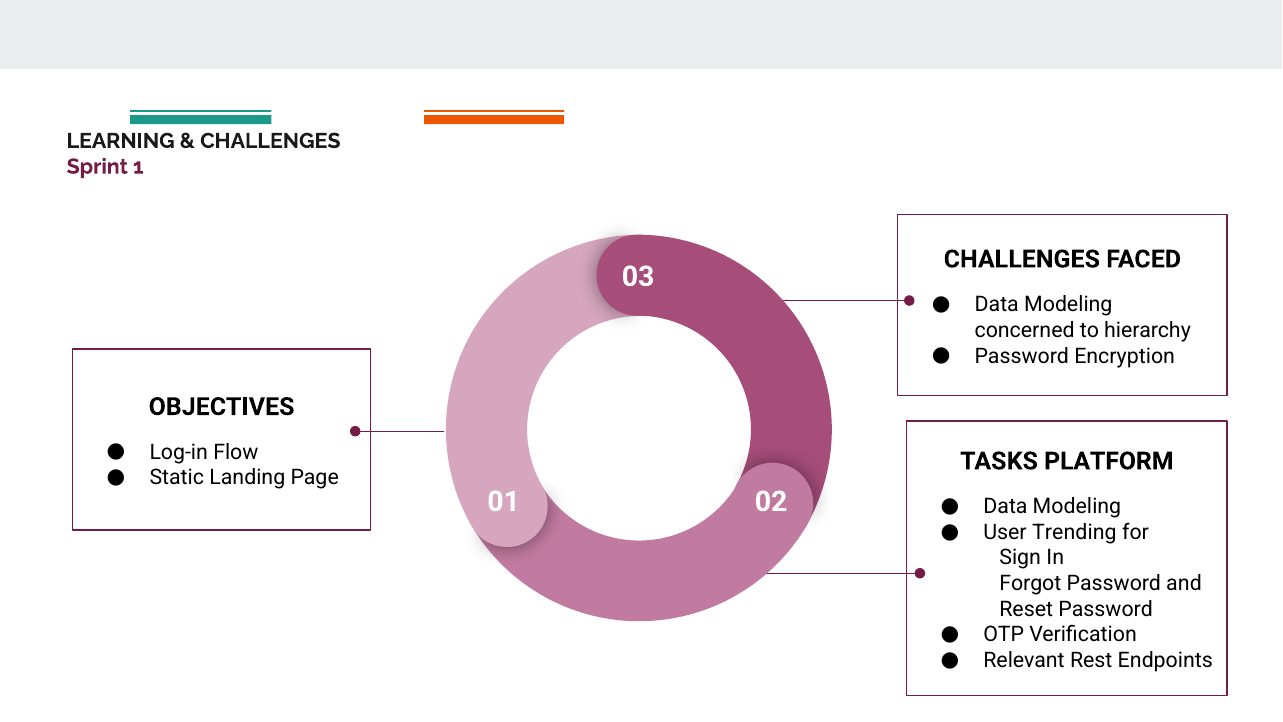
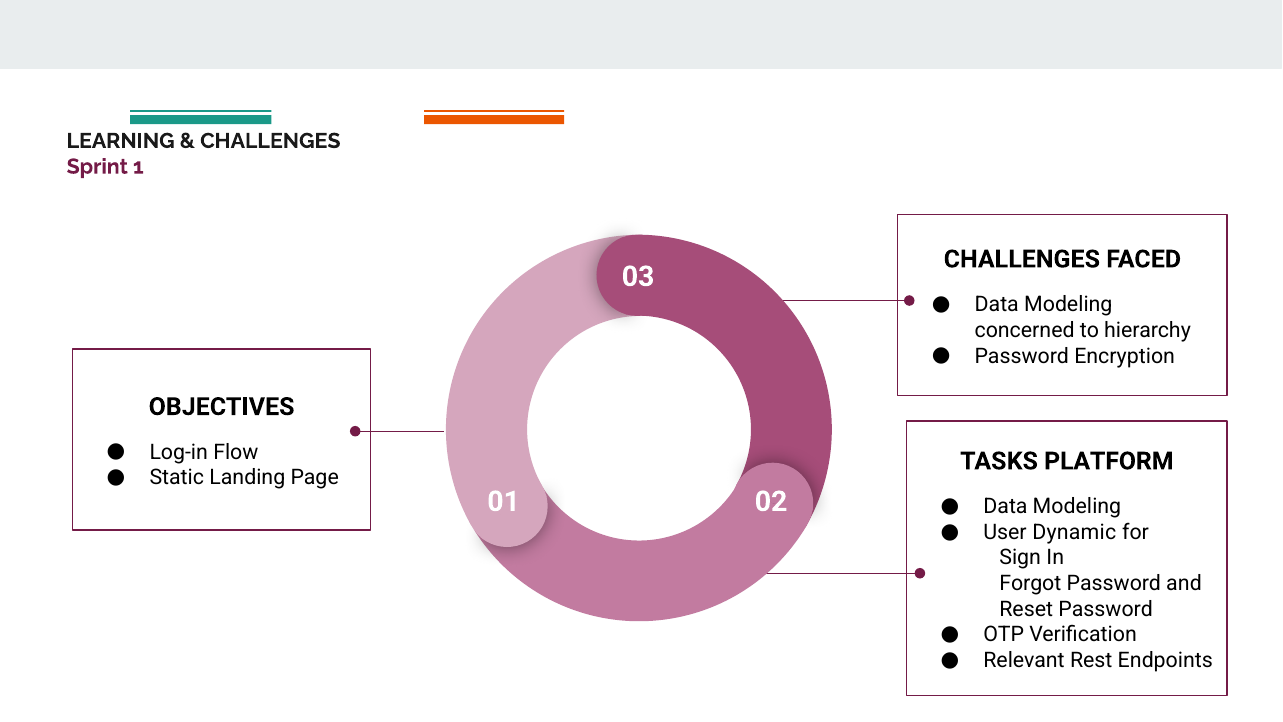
Trending: Trending -> Dynamic
